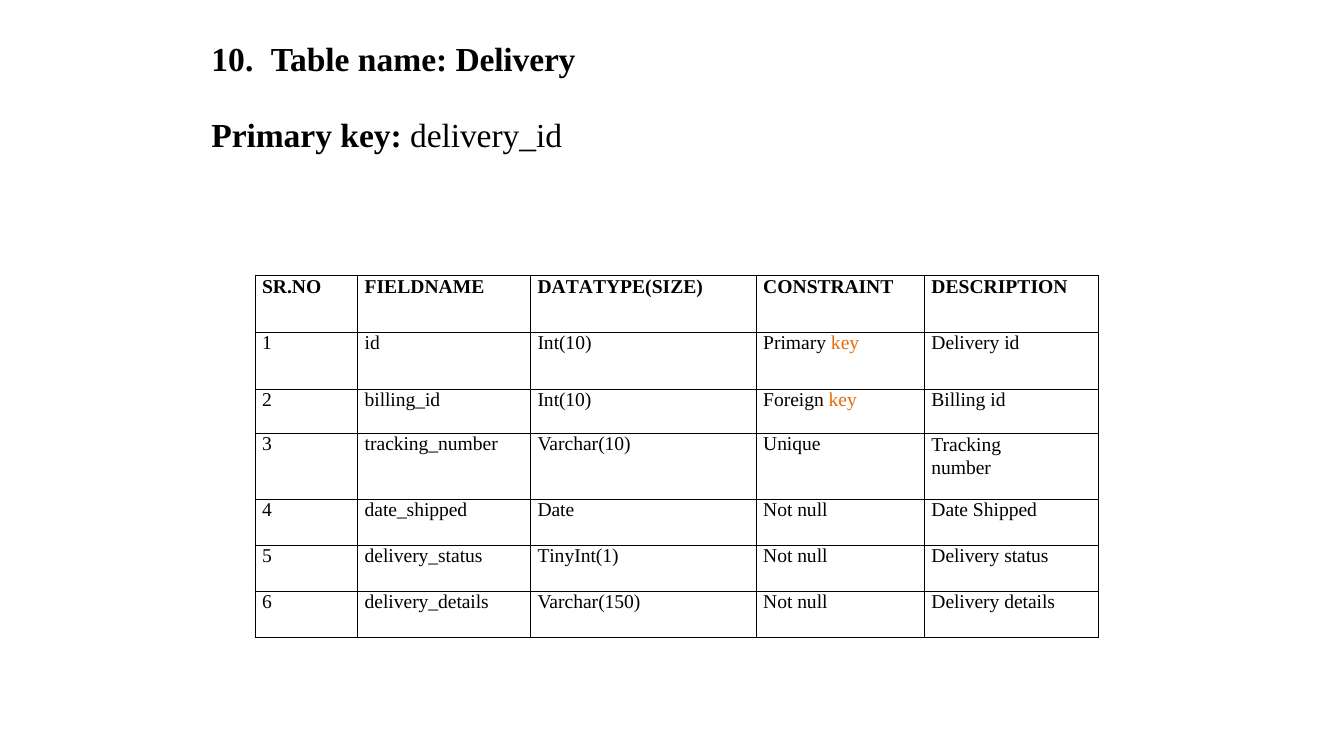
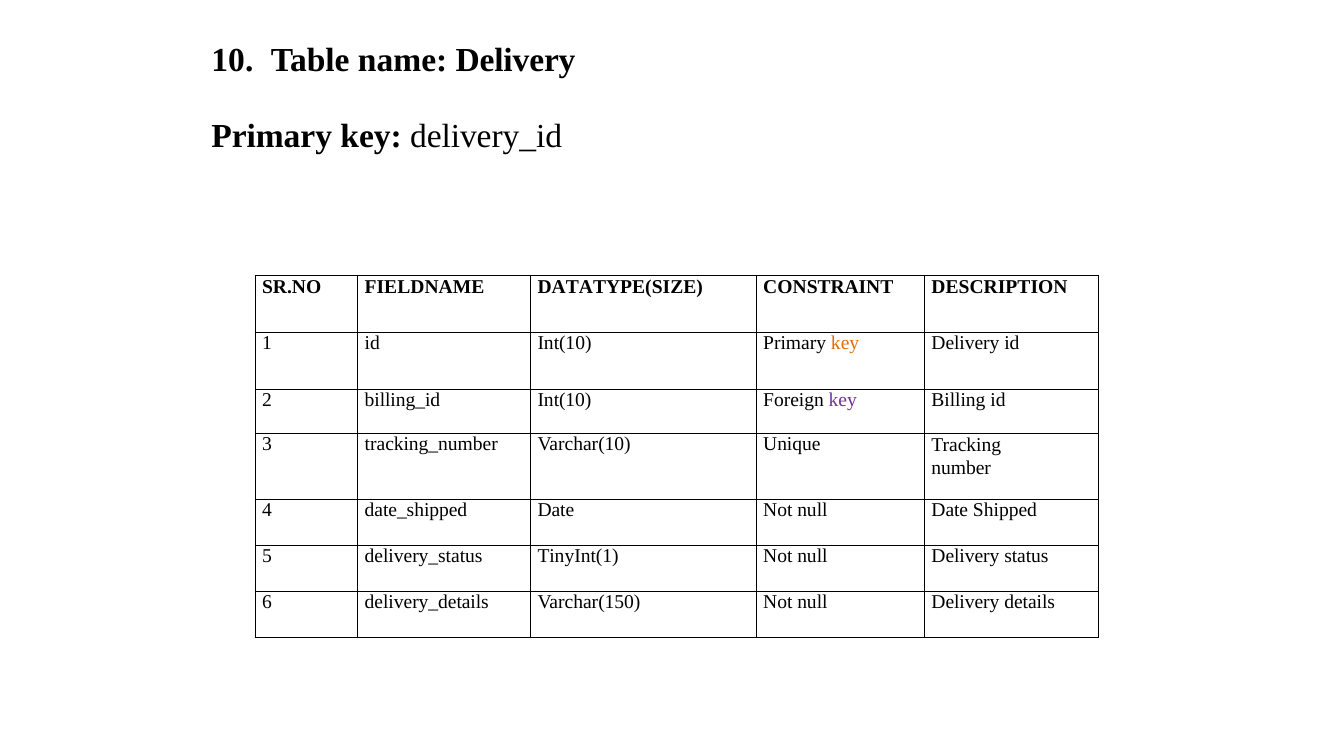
key at (843, 400) colour: orange -> purple
